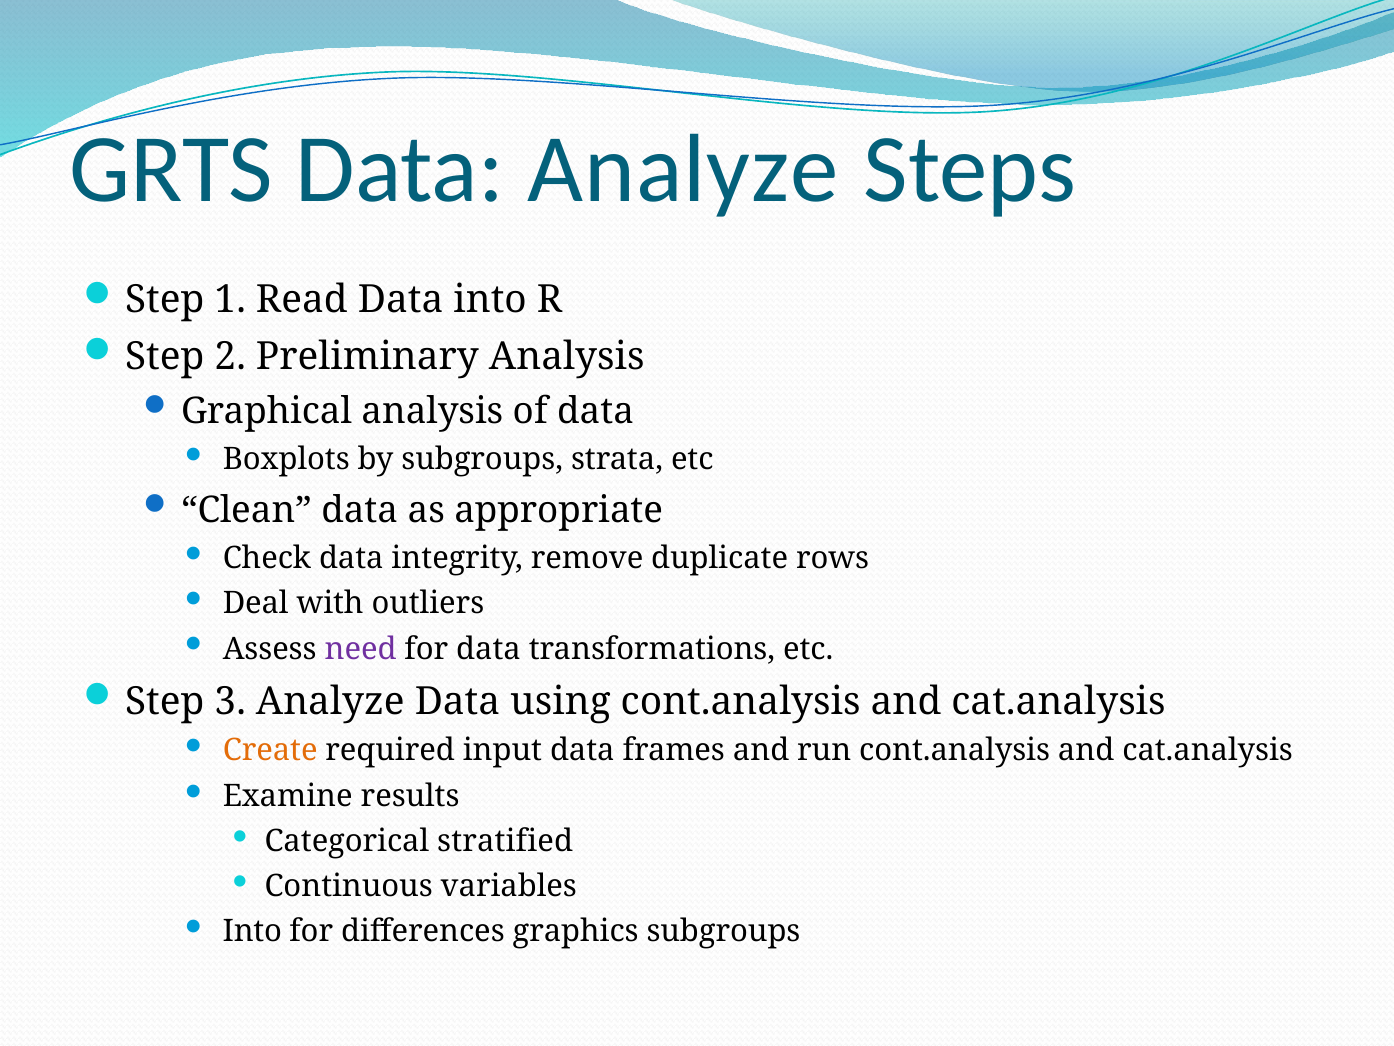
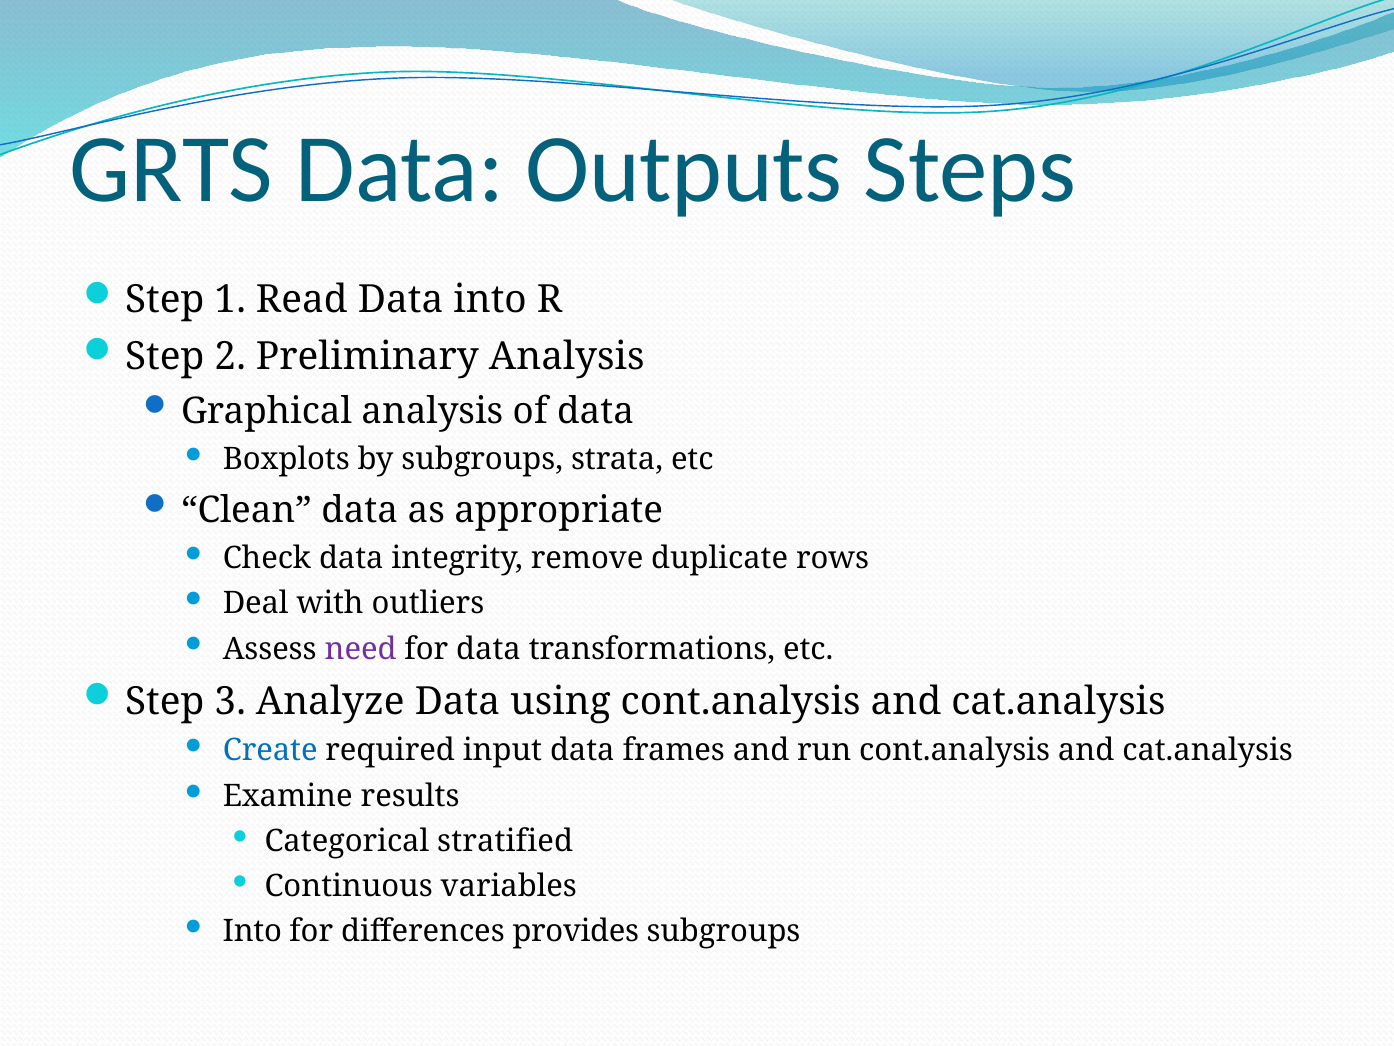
Data Analyze: Analyze -> Outputs
Create colour: orange -> blue
graphics: graphics -> provides
